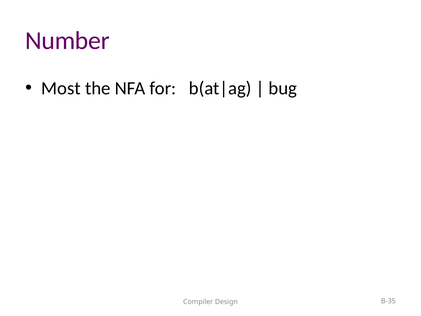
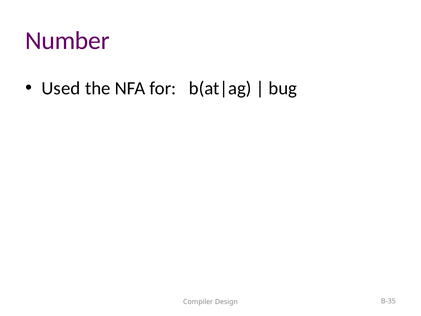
Most: Most -> Used
